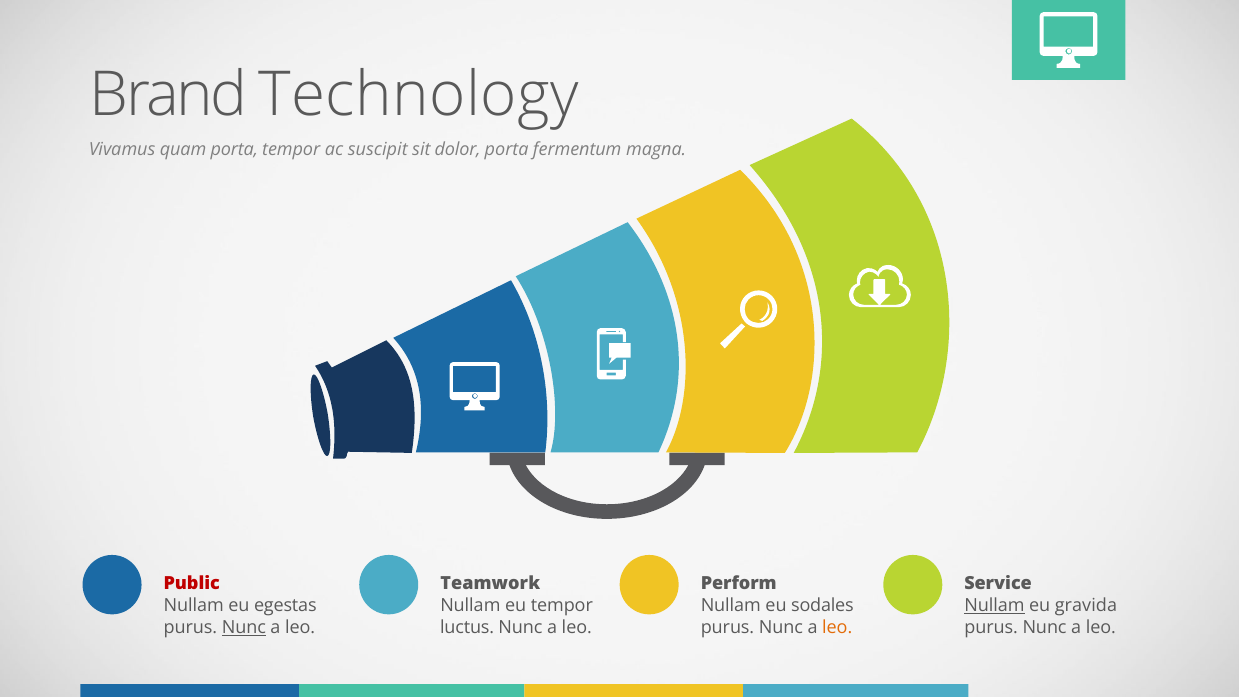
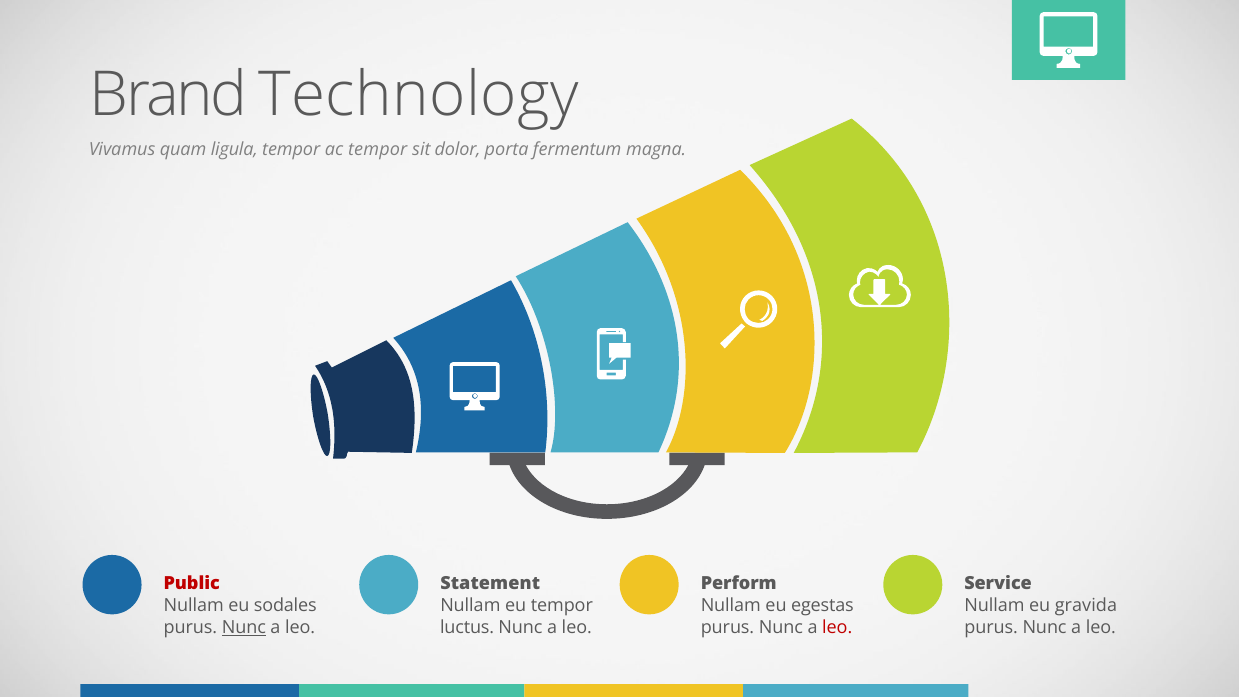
quam porta: porta -> ligula
ac suscipit: suscipit -> tempor
Teamwork: Teamwork -> Statement
egestas: egestas -> sodales
sodales: sodales -> egestas
Nullam at (995, 606) underline: present -> none
leo at (837, 627) colour: orange -> red
